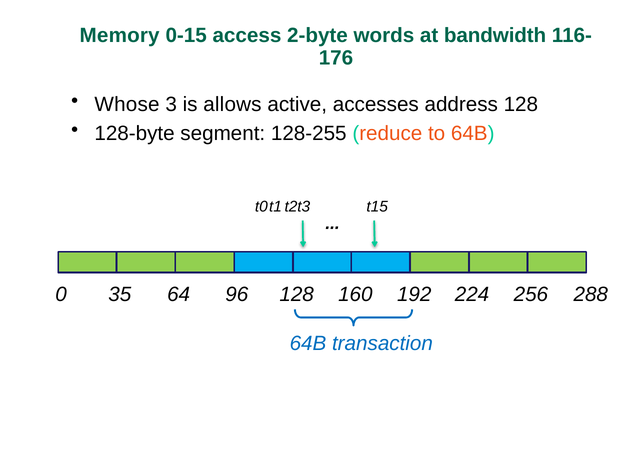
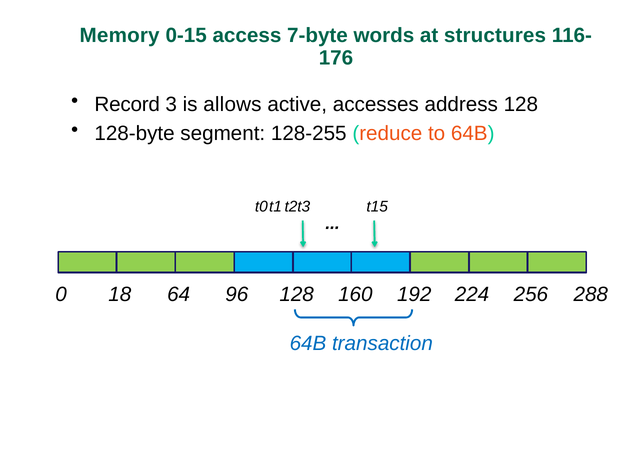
2-byte: 2-byte -> 7-byte
bandwidth: bandwidth -> structures
Whose: Whose -> Record
35: 35 -> 18
